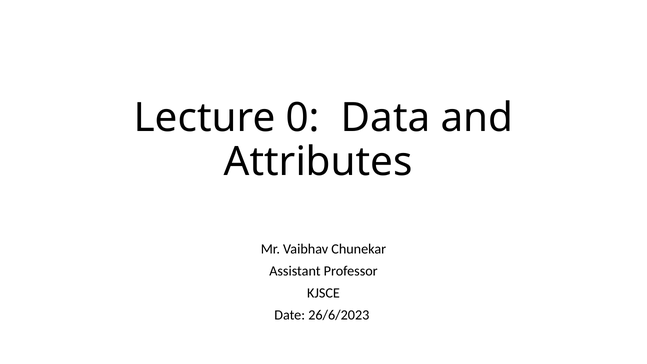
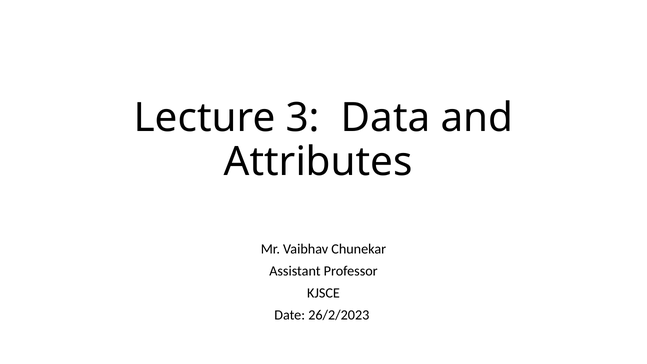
0: 0 -> 3
26/6/2023: 26/6/2023 -> 26/2/2023
